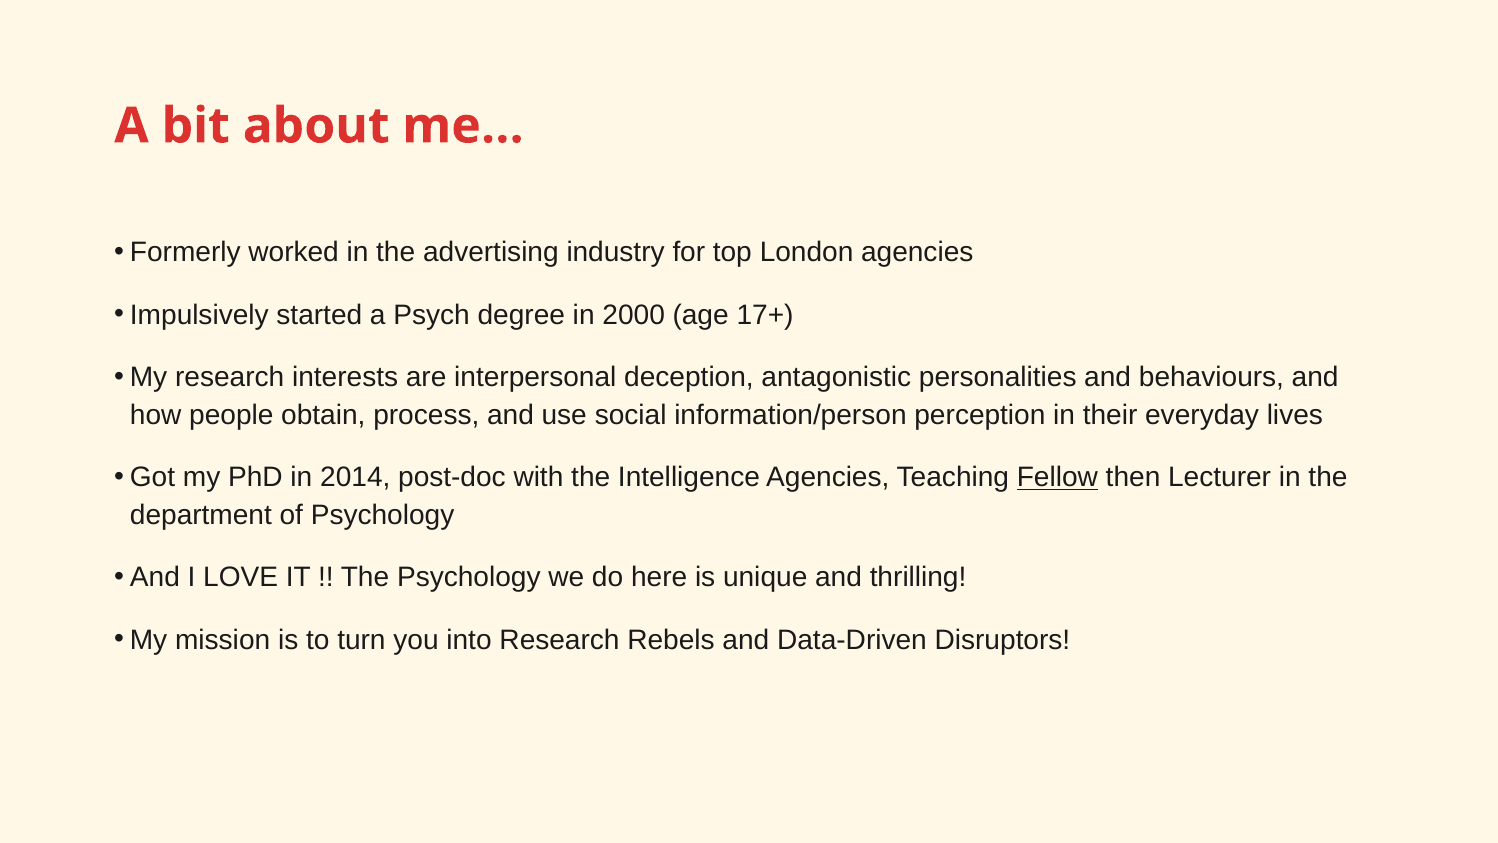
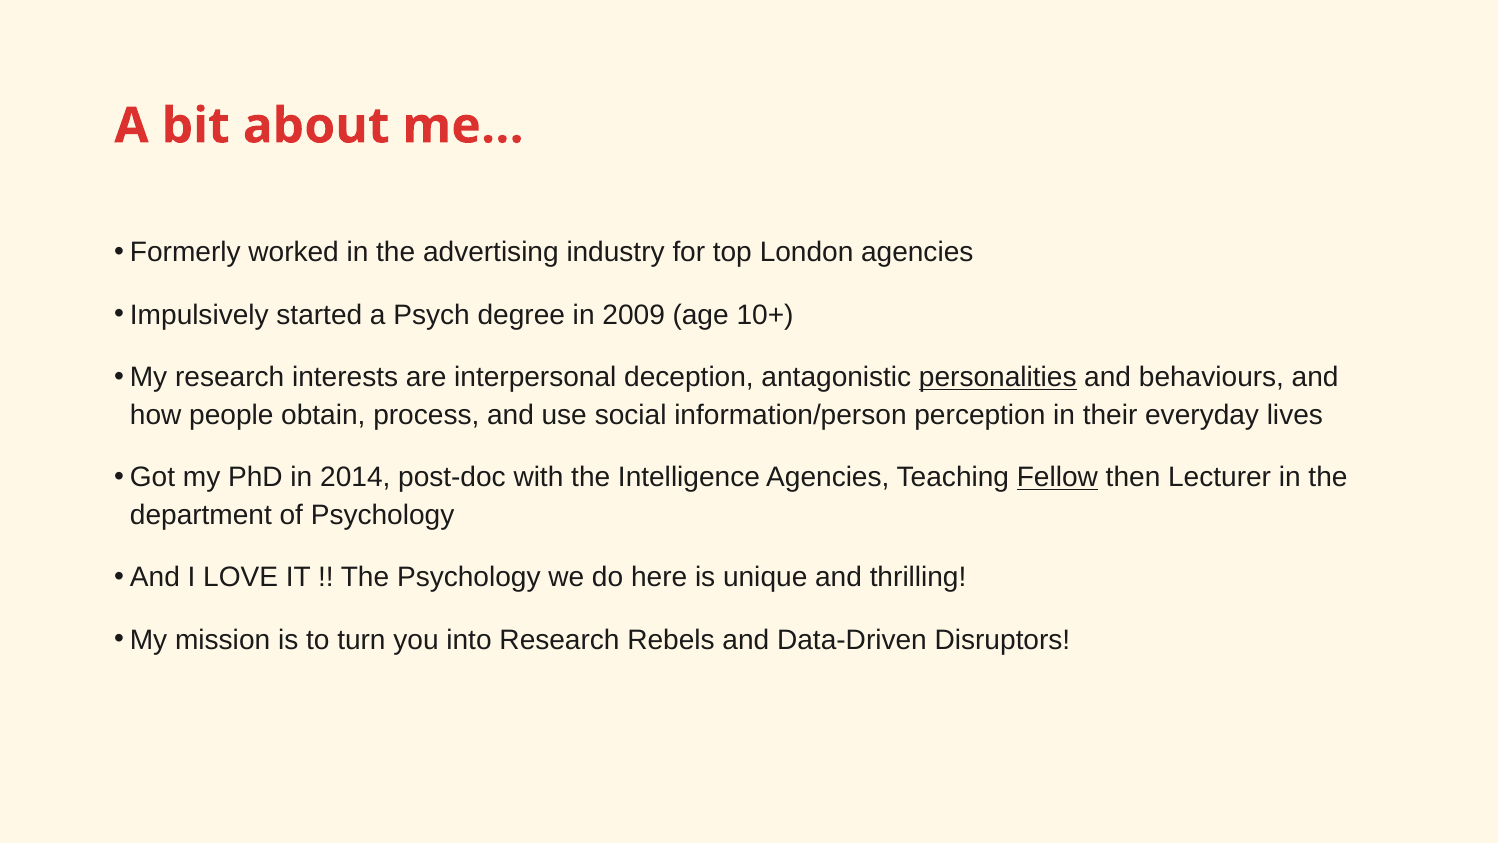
2000: 2000 -> 2009
17+: 17+ -> 10+
personalities underline: none -> present
